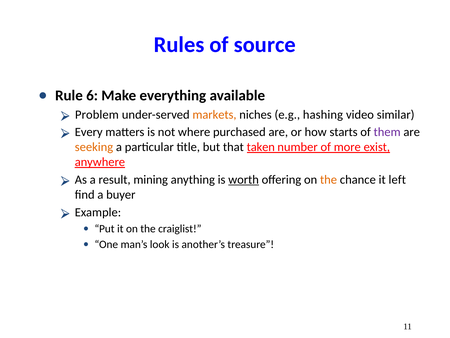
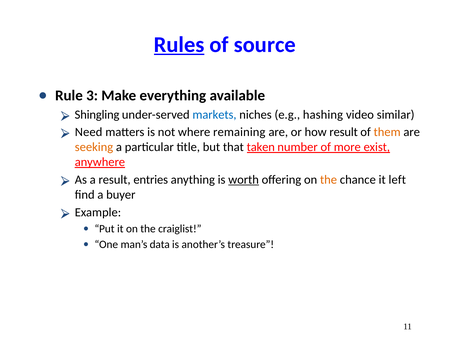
Rules underline: none -> present
6: 6 -> 3
Problem: Problem -> Shingling
markets colour: orange -> blue
Every: Every -> Need
purchased: purchased -> remaining
how starts: starts -> result
them colour: purple -> orange
mining: mining -> entries
look: look -> data
